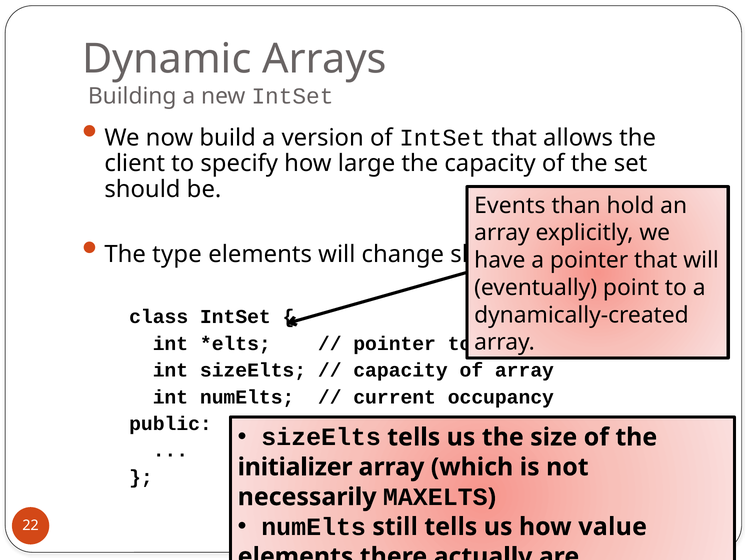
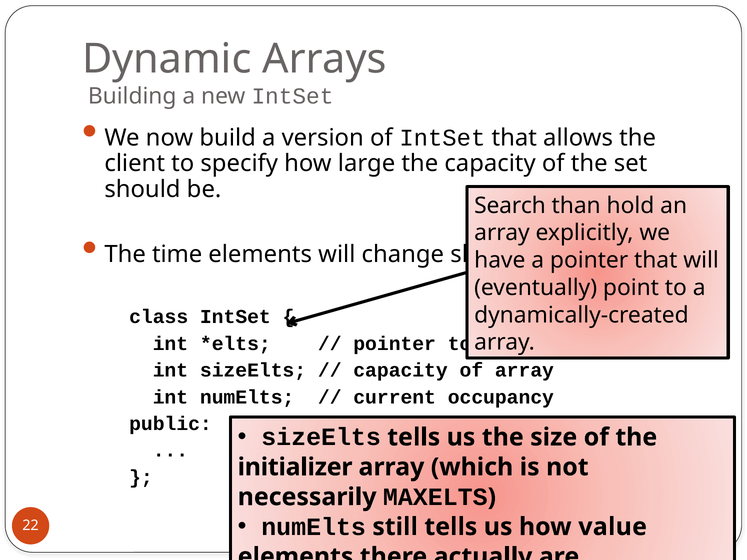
Events: Events -> Search
type: type -> time
